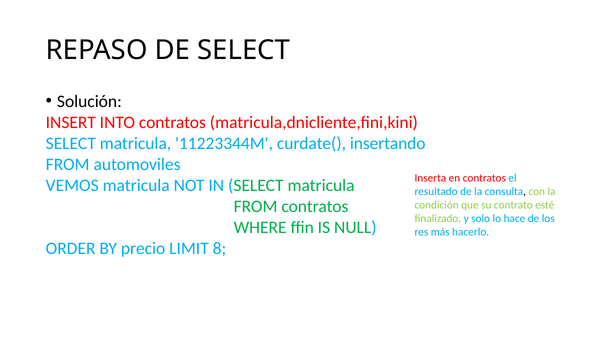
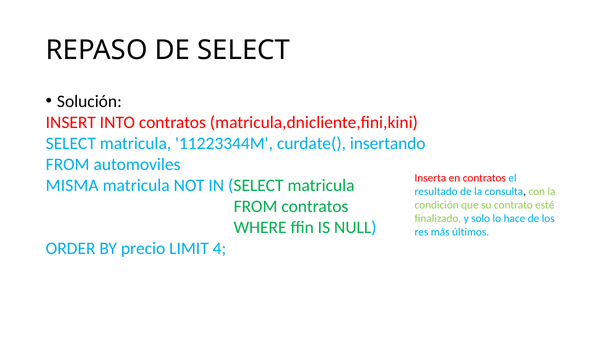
VEMOS: VEMOS -> MISMA
hacerlo: hacerlo -> últimos
8: 8 -> 4
